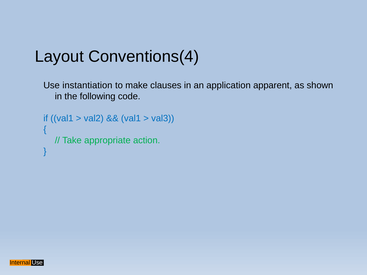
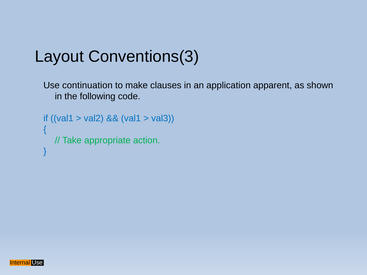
Conventions(4: Conventions(4 -> Conventions(3
instantiation: instantiation -> continuation
